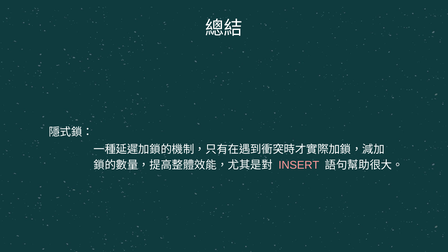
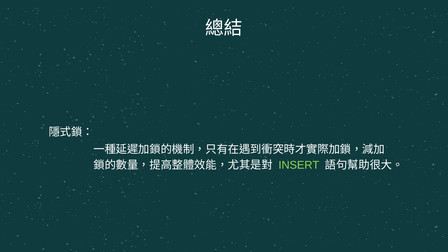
INSERT colour: pink -> light green
